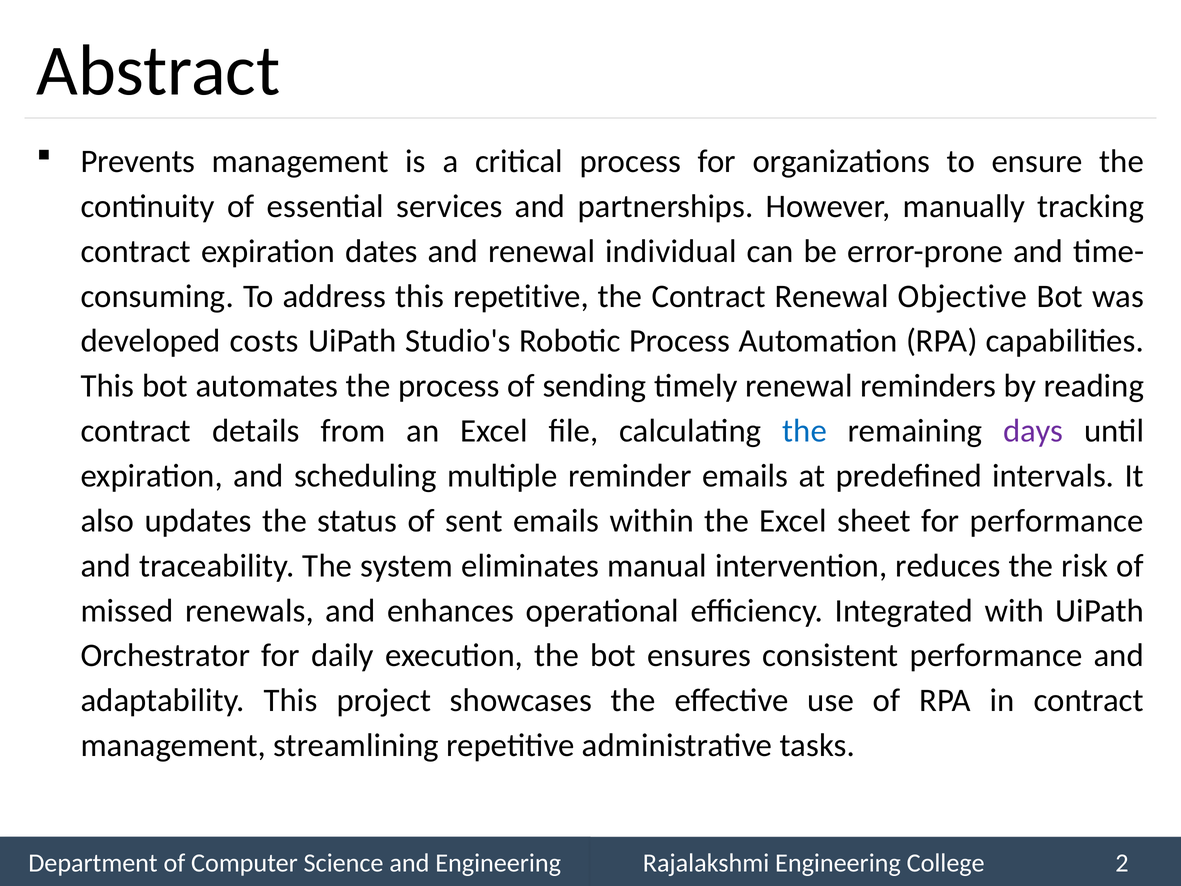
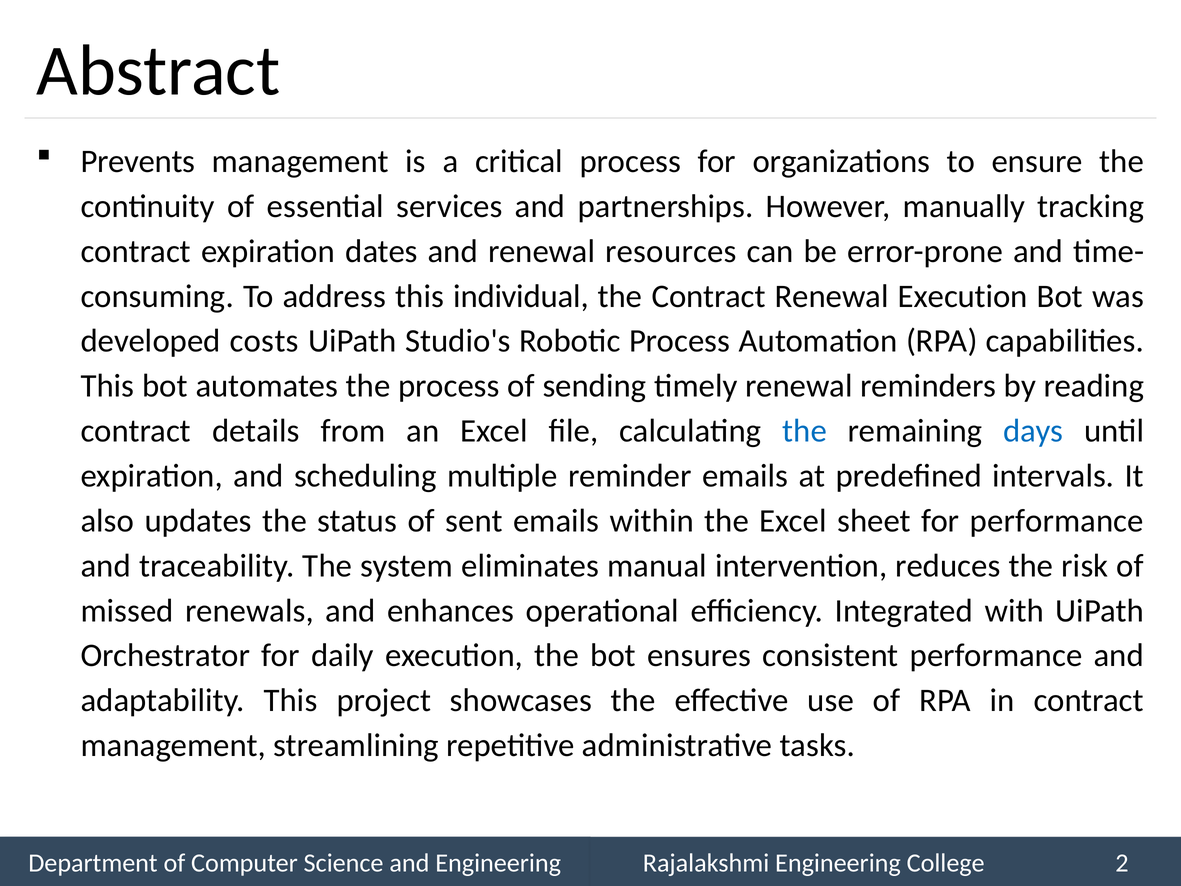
individual: individual -> resources
this repetitive: repetitive -> individual
Renewal Objective: Objective -> Execution
days colour: purple -> blue
